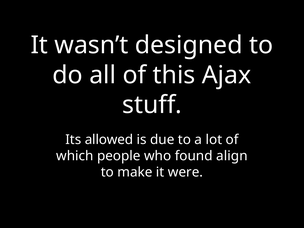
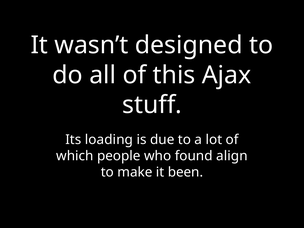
allowed: allowed -> loading
were: were -> been
